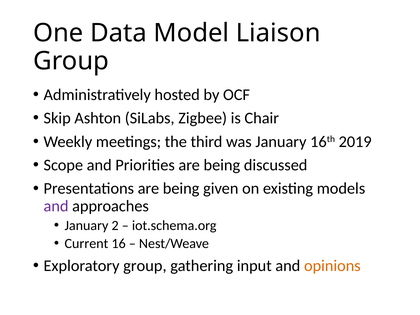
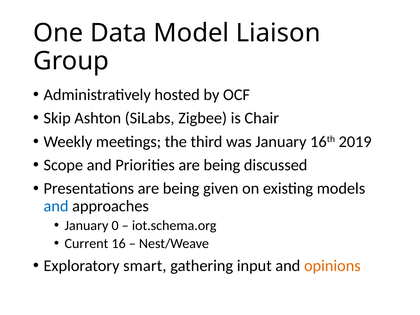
and at (56, 206) colour: purple -> blue
2: 2 -> 0
Exploratory group: group -> smart
